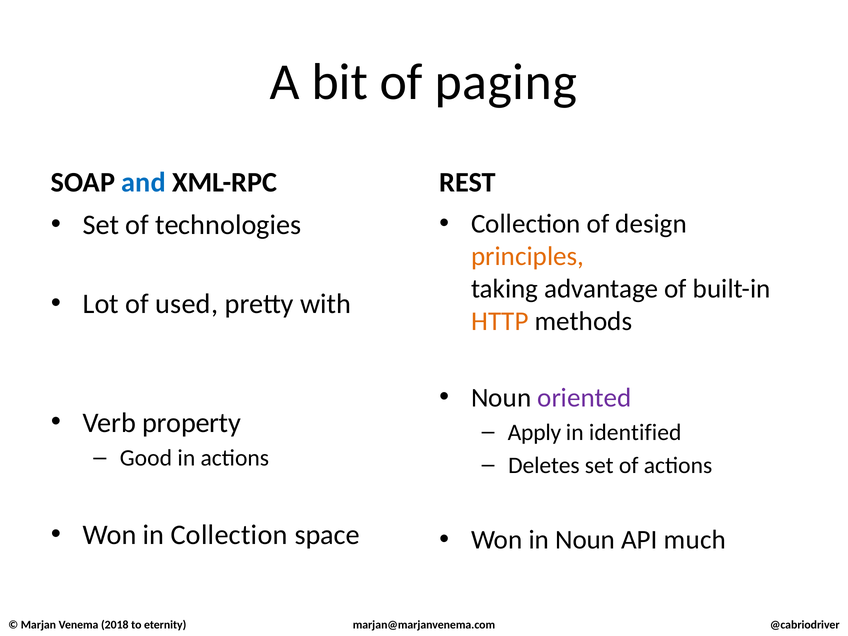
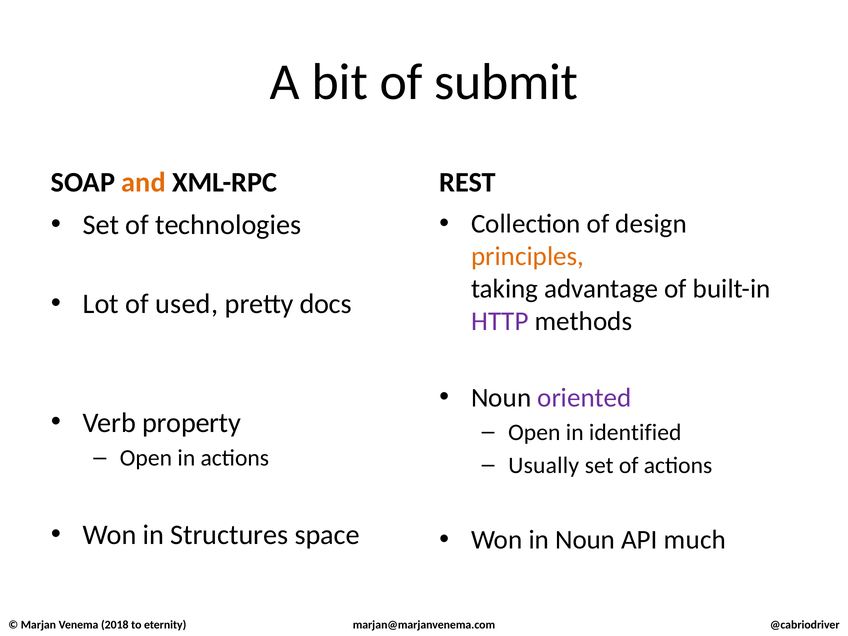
paging: paging -> submit
and colour: blue -> orange
with: with -> docs
HTTP colour: orange -> purple
Apply at (534, 433): Apply -> Open
Good at (146, 458): Good -> Open
Deletes: Deletes -> Usually
in Collection: Collection -> Structures
